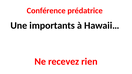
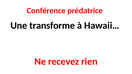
importants: importants -> transforme
